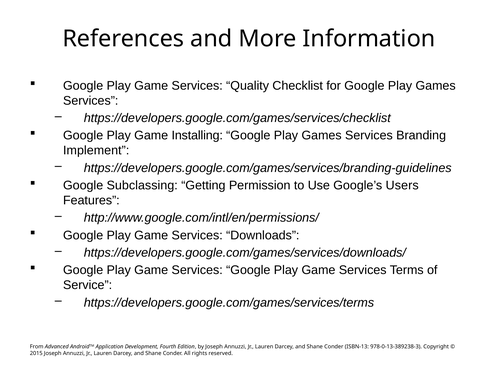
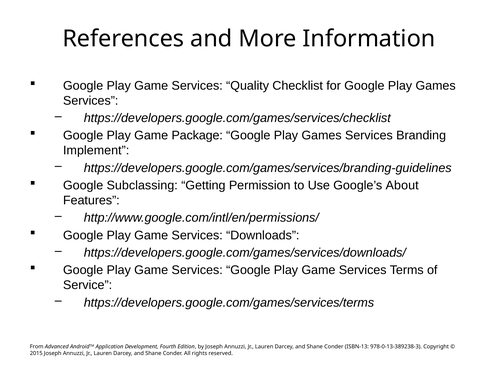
Installing: Installing -> Package
Users: Users -> About
